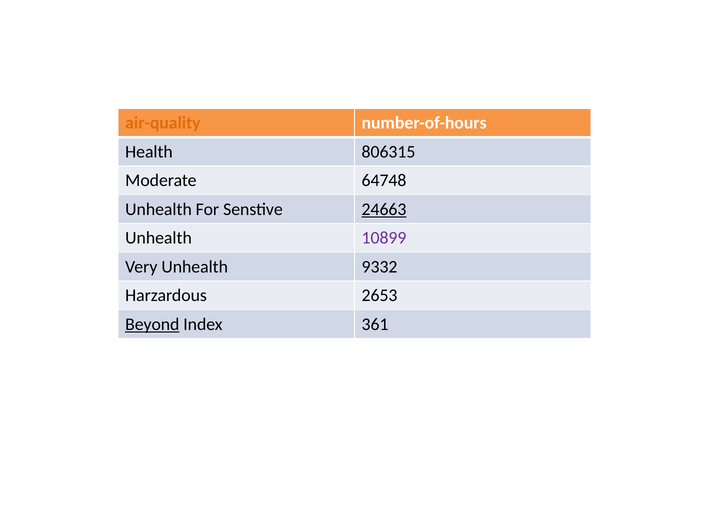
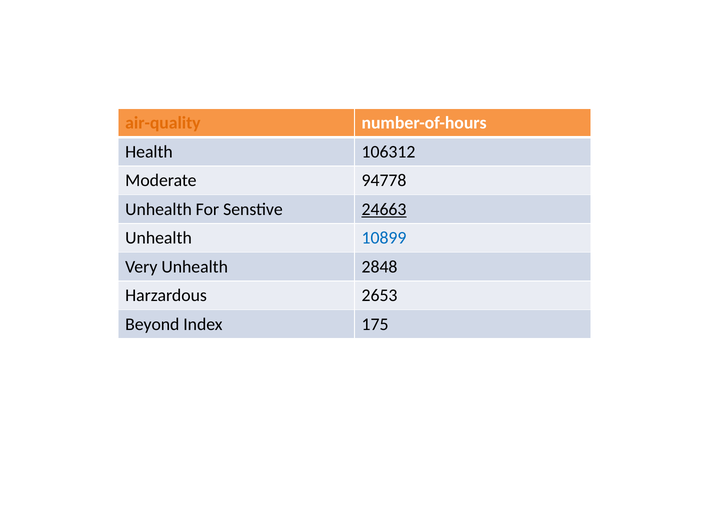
806315: 806315 -> 106312
64748: 64748 -> 94778
10899 colour: purple -> blue
9332: 9332 -> 2848
Beyond underline: present -> none
361: 361 -> 175
